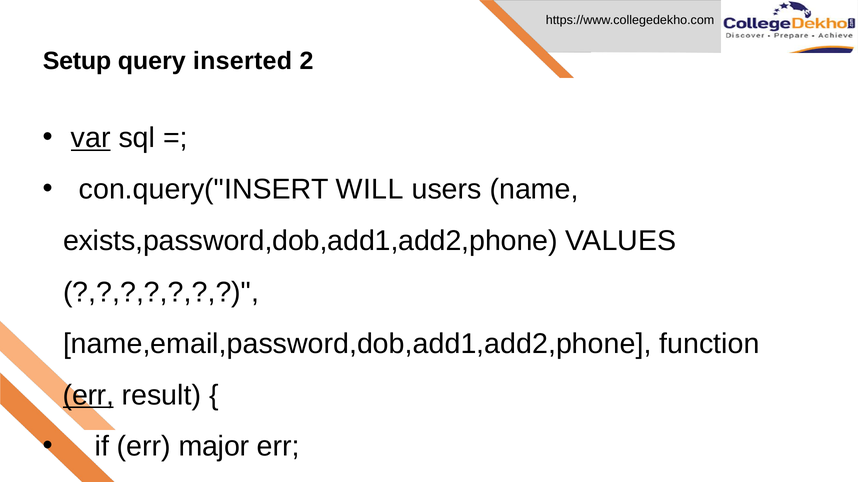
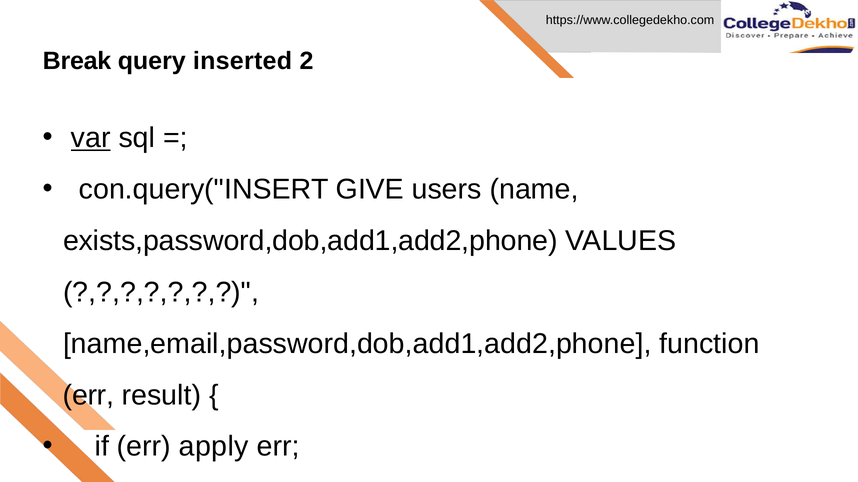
Setup: Setup -> Break
WILL: WILL -> GIVE
err at (89, 396) underline: present -> none
major: major -> apply
